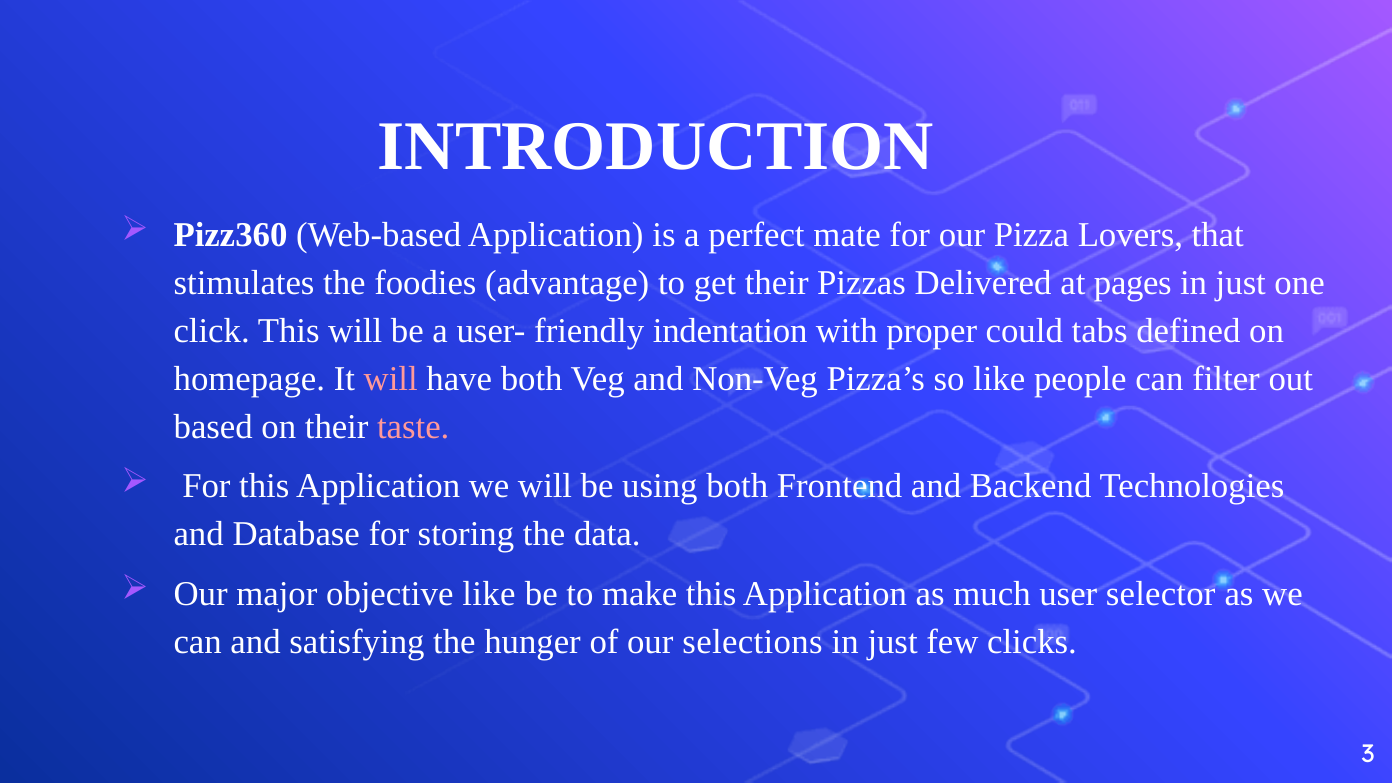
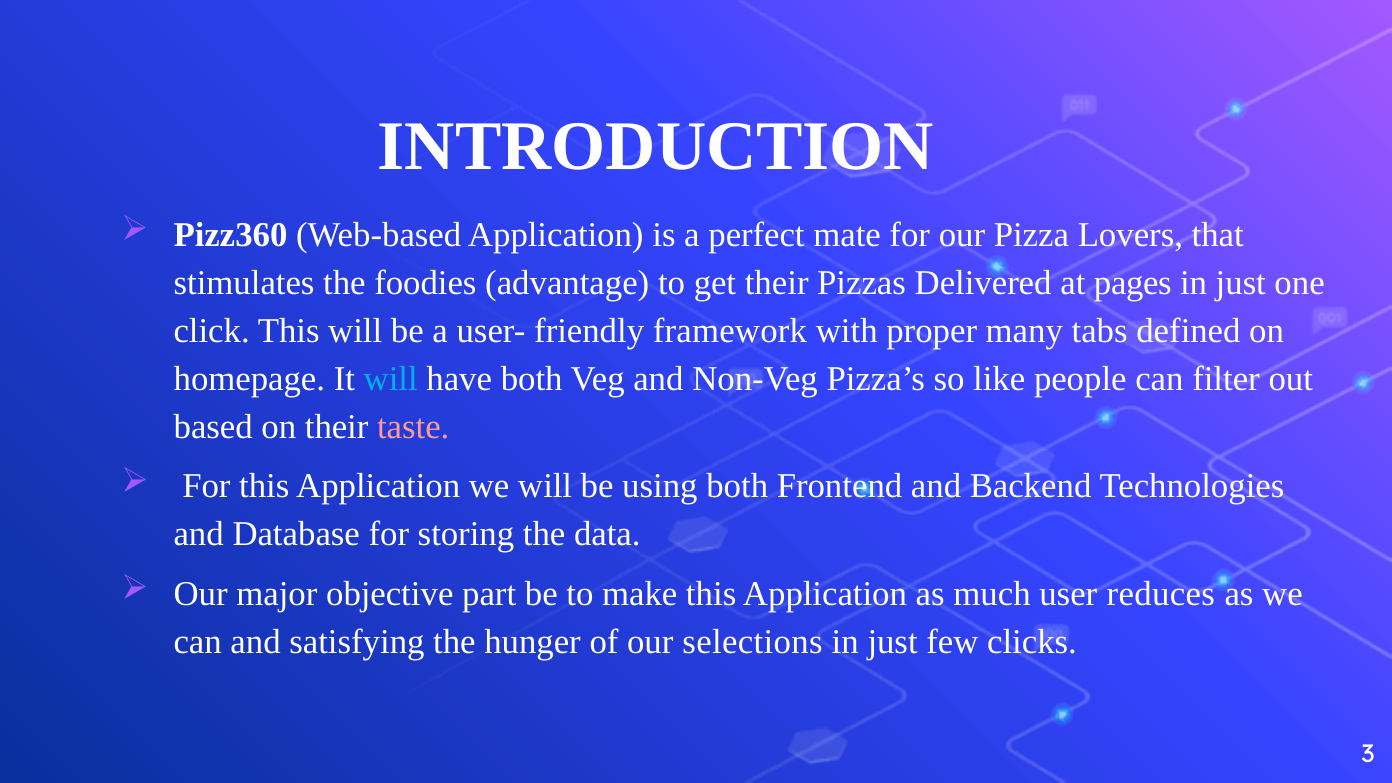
indentation: indentation -> framework
could: could -> many
will at (391, 379) colour: pink -> light blue
objective like: like -> part
selector: selector -> reduces
